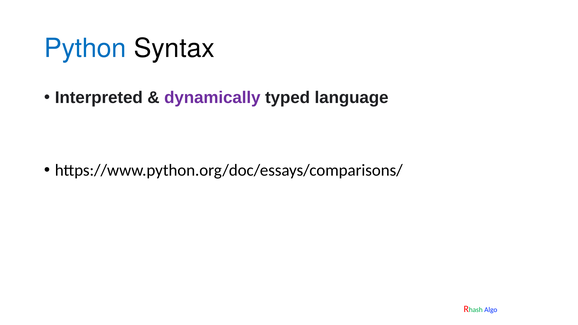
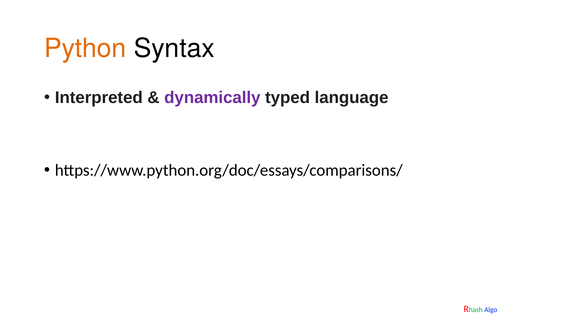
Python colour: blue -> orange
